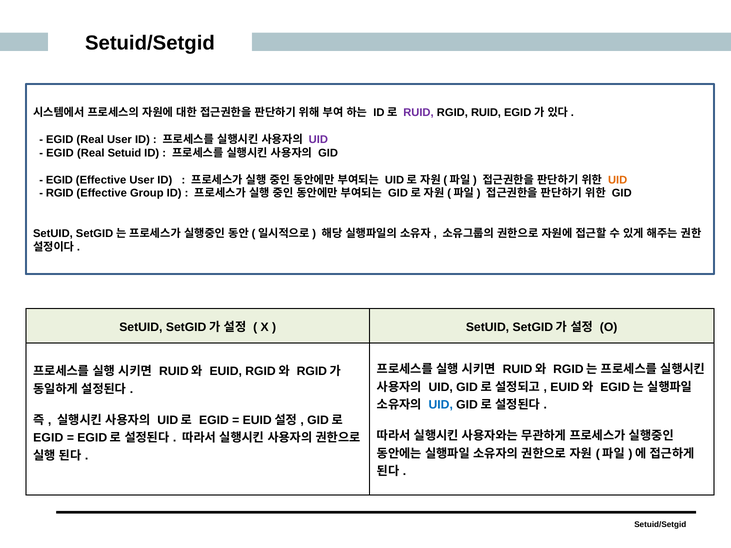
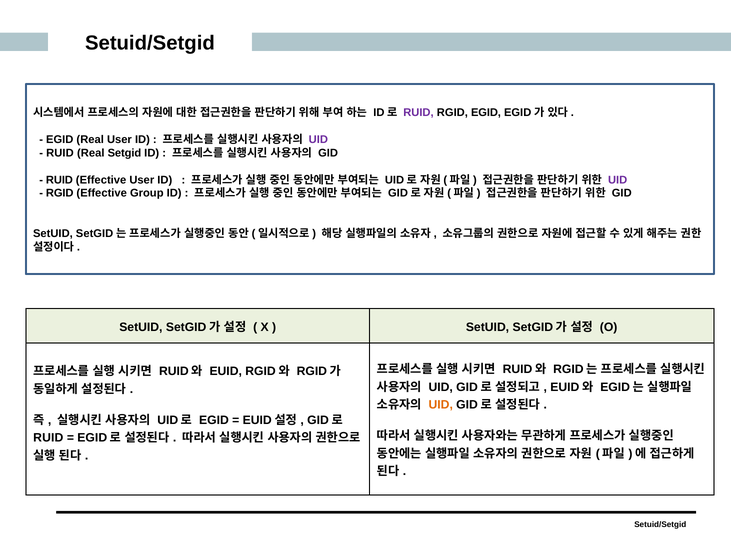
RGID RUID: RUID -> EGID
EGID at (60, 153): EGID -> RUID
Real Setuid: Setuid -> Setgid
EGID at (59, 180): EGID -> RUID
UID at (618, 180) colour: orange -> purple
UID at (441, 405) colour: blue -> orange
EGID at (48, 438): EGID -> RUID
